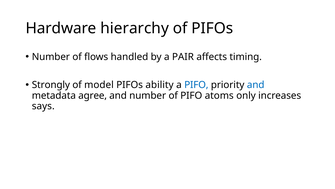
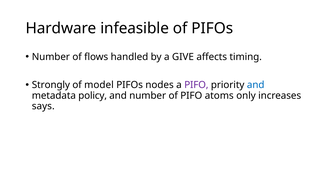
hierarchy: hierarchy -> infeasible
PAIR: PAIR -> GIVE
ability: ability -> nodes
PIFO at (196, 85) colour: blue -> purple
agree: agree -> policy
